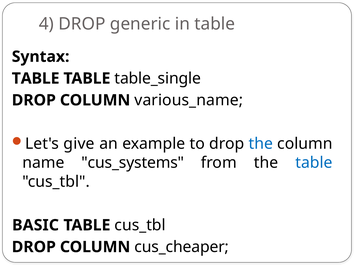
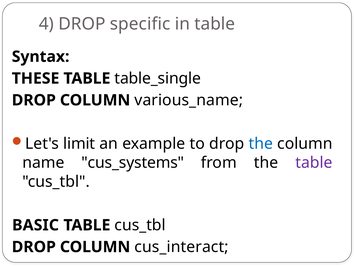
generic: generic -> specific
TABLE at (36, 78): TABLE -> THESE
give: give -> limit
table at (314, 162) colour: blue -> purple
cus_cheaper: cus_cheaper -> cus_interact
